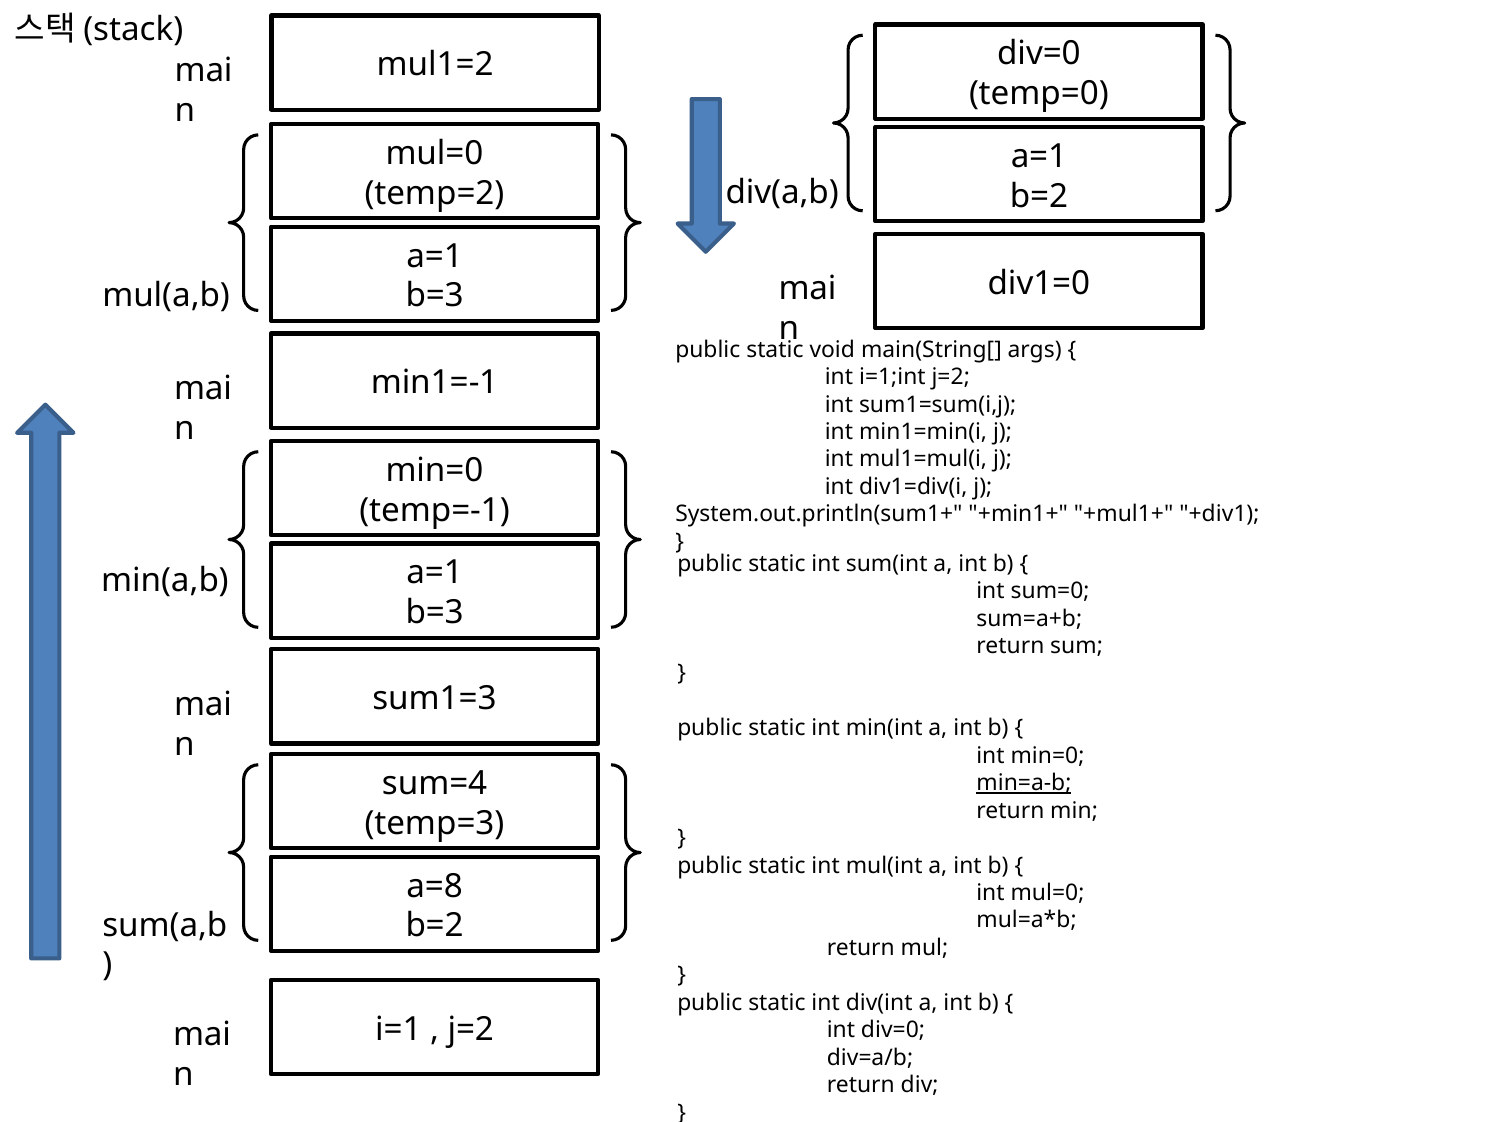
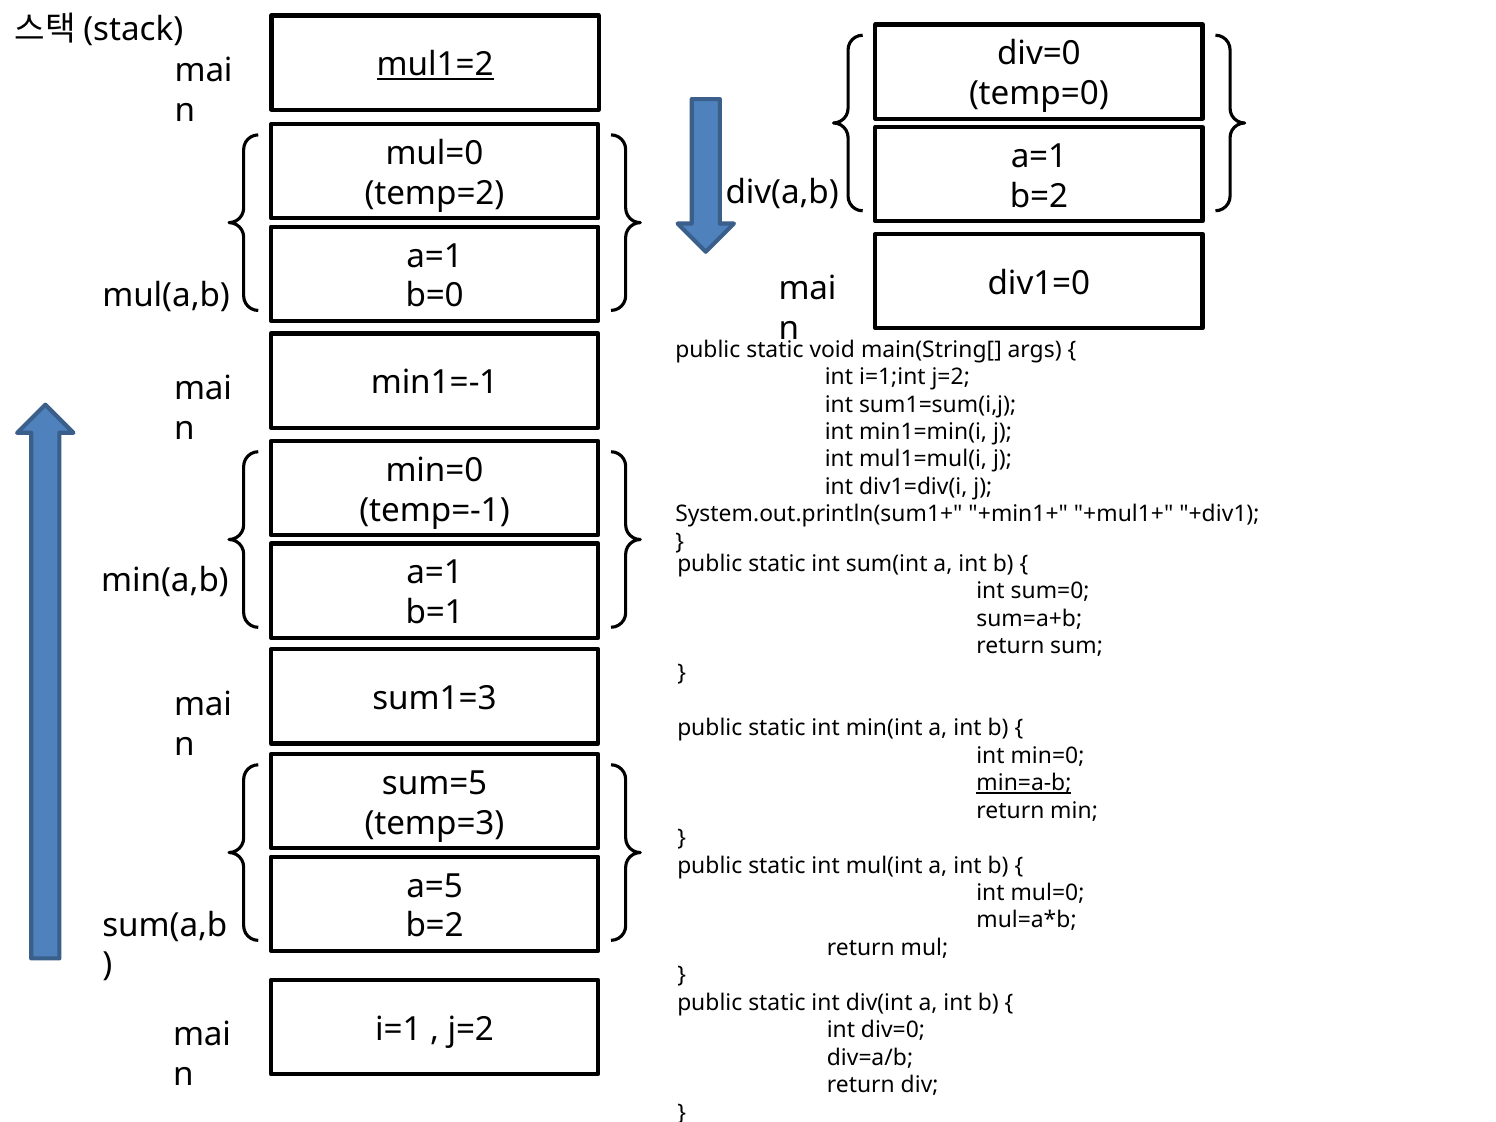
mul1=2 underline: none -> present
b=3 at (435, 296): b=3 -> b=0
b=3 at (435, 613): b=3 -> b=1
sum=4: sum=4 -> sum=5
a=8: a=8 -> a=5
